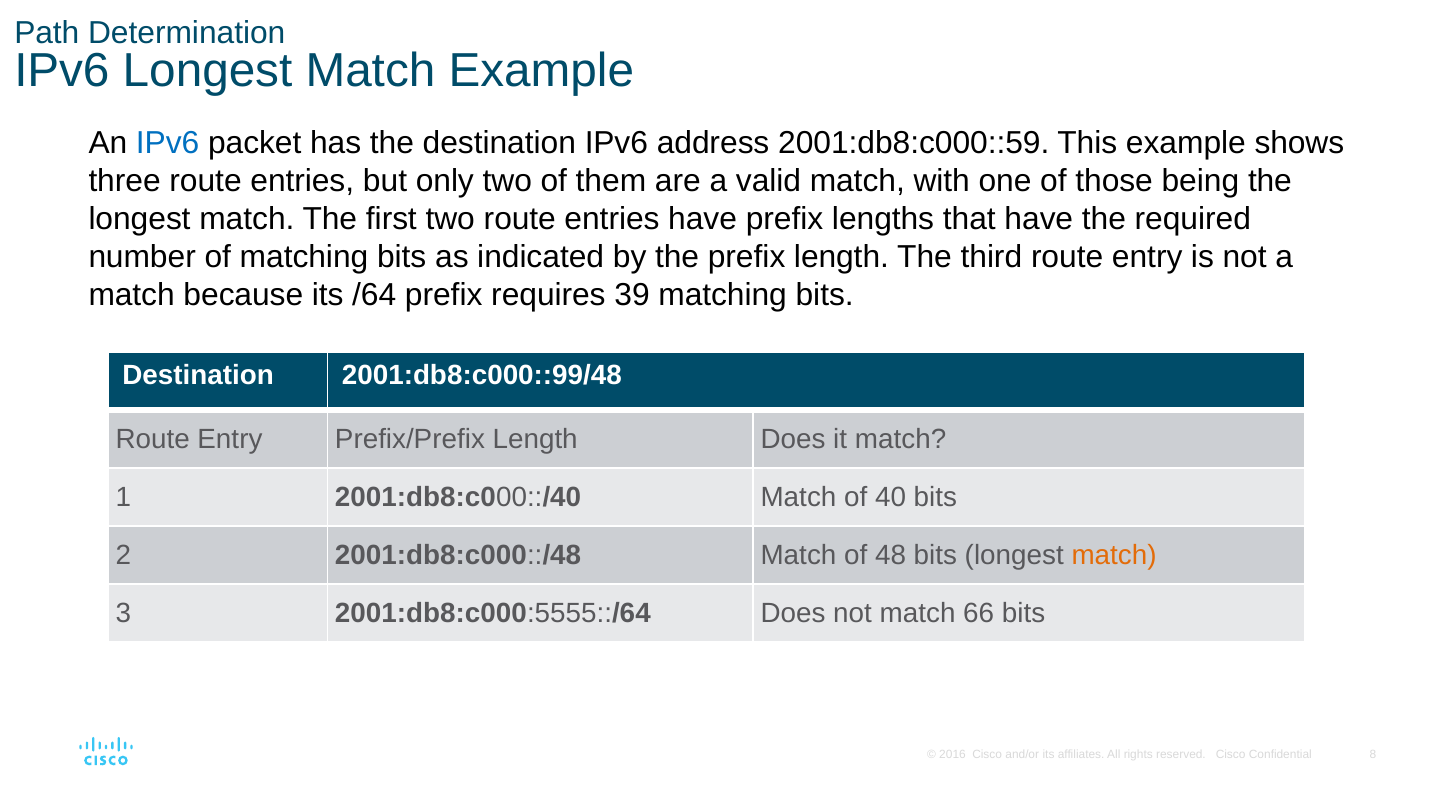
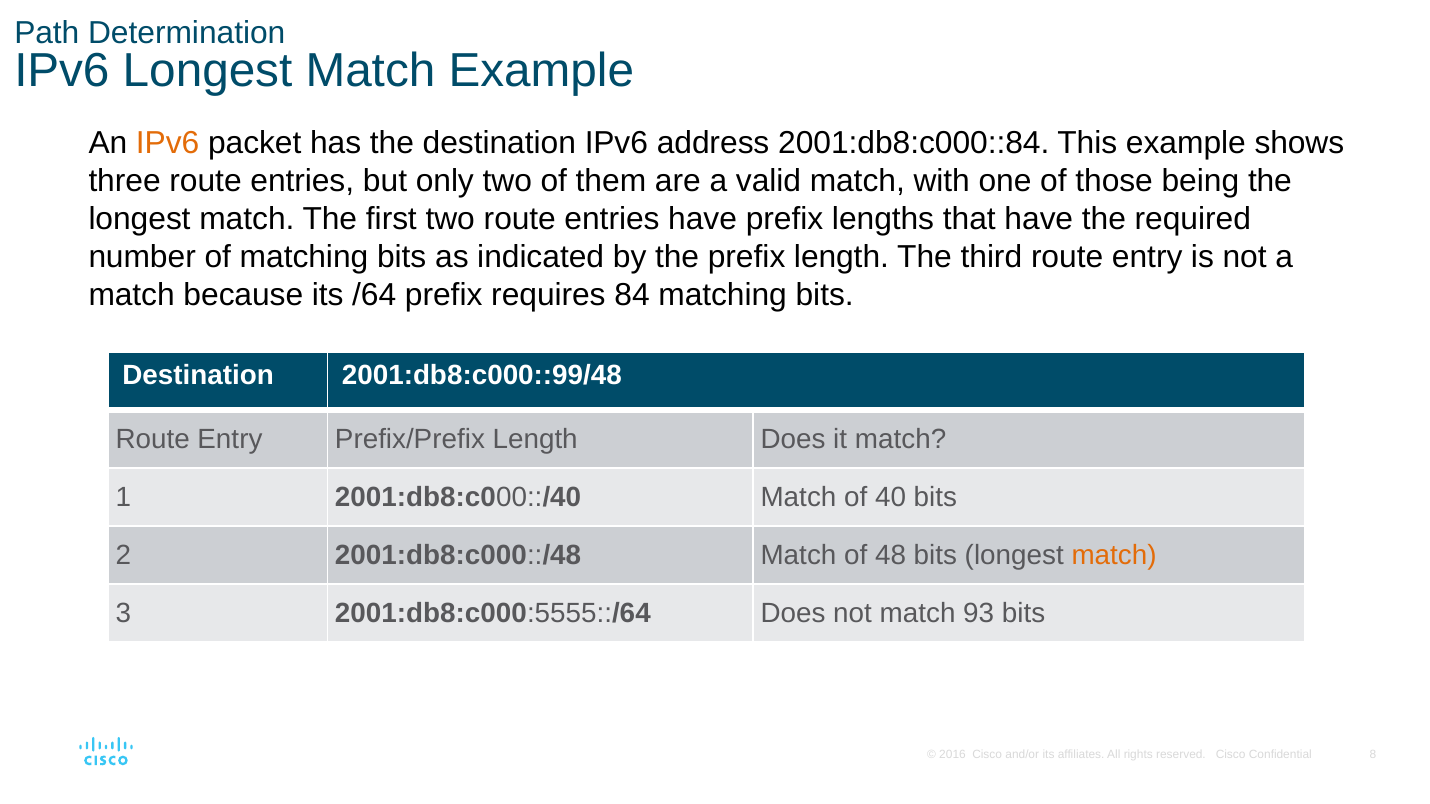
IPv6 at (168, 143) colour: blue -> orange
2001:db8:c000::59: 2001:db8:c000::59 -> 2001:db8:c000::84
39: 39 -> 84
66: 66 -> 93
